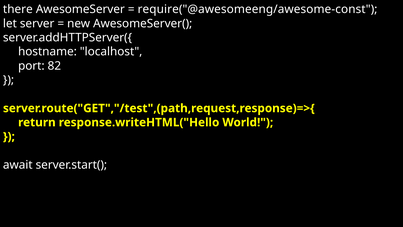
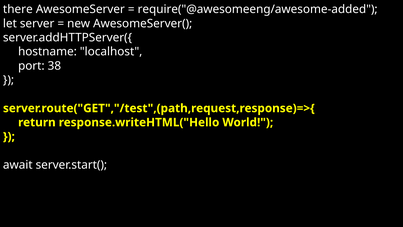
require("@awesomeeng/awesome-const: require("@awesomeeng/awesome-const -> require("@awesomeeng/awesome-added
82: 82 -> 38
